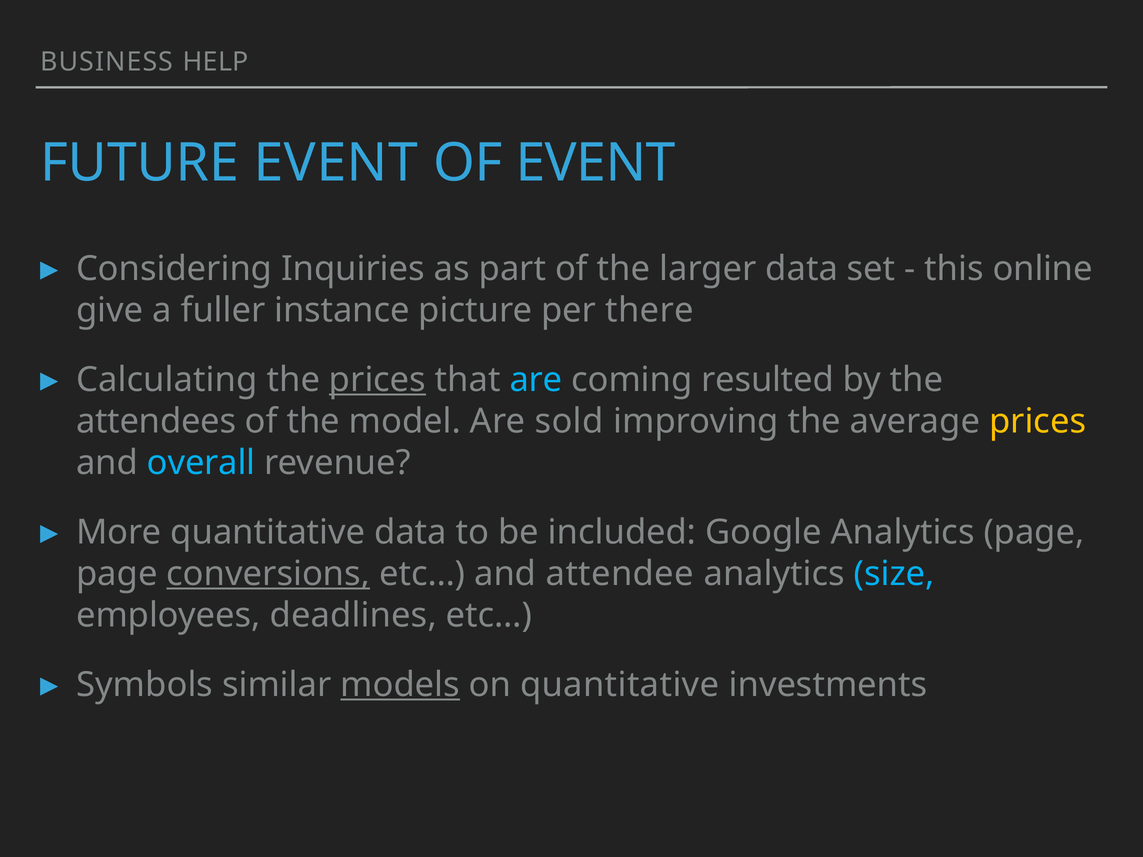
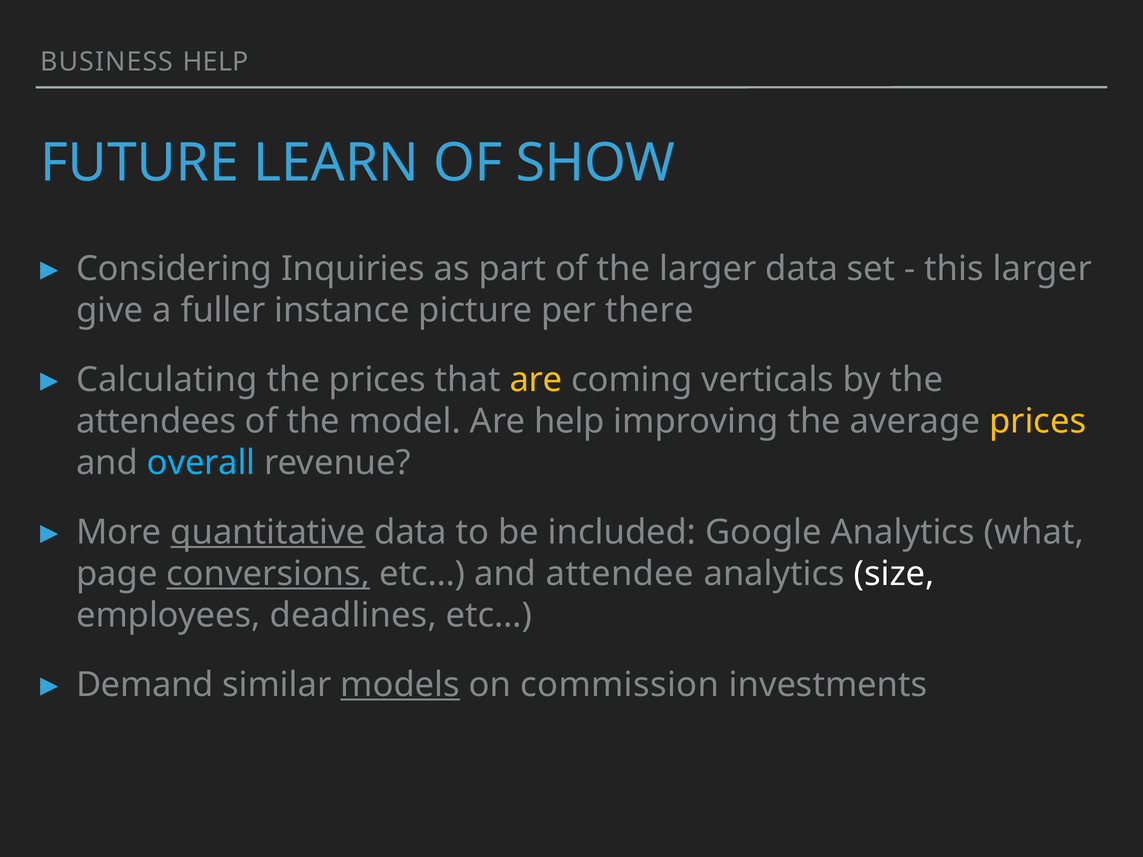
FUTURE EVENT: EVENT -> LEARN
OF EVENT: EVENT -> SHOW
this online: online -> larger
prices at (378, 380) underline: present -> none
are at (536, 380) colour: light blue -> yellow
resulted: resulted -> verticals
Are sold: sold -> help
quantitative at (268, 532) underline: none -> present
Analytics page: page -> what
size colour: light blue -> white
Symbols: Symbols -> Demand
on quantitative: quantitative -> commission
